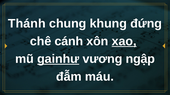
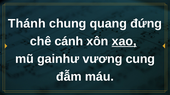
khung: khung -> quang
gainhư underline: present -> none
ngập: ngập -> cung
